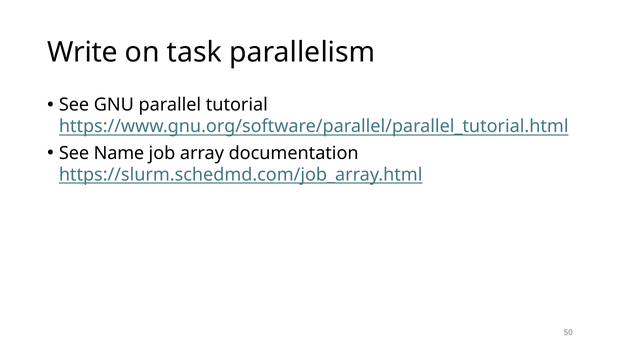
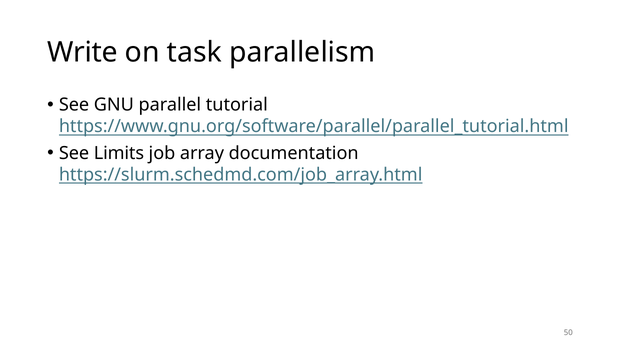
Name: Name -> Limits
